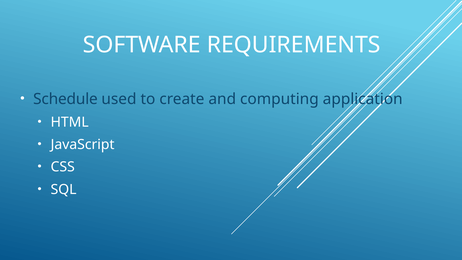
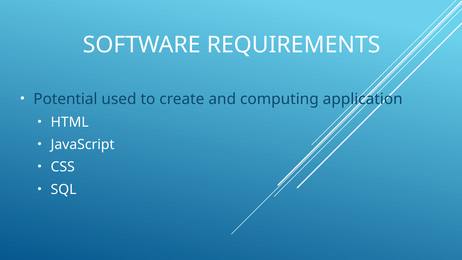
Schedule: Schedule -> Potential
